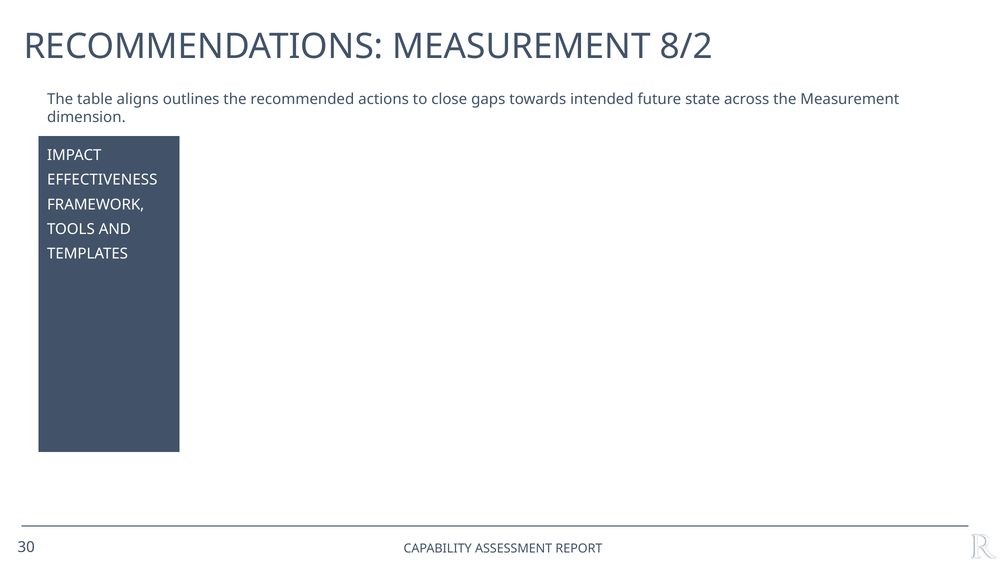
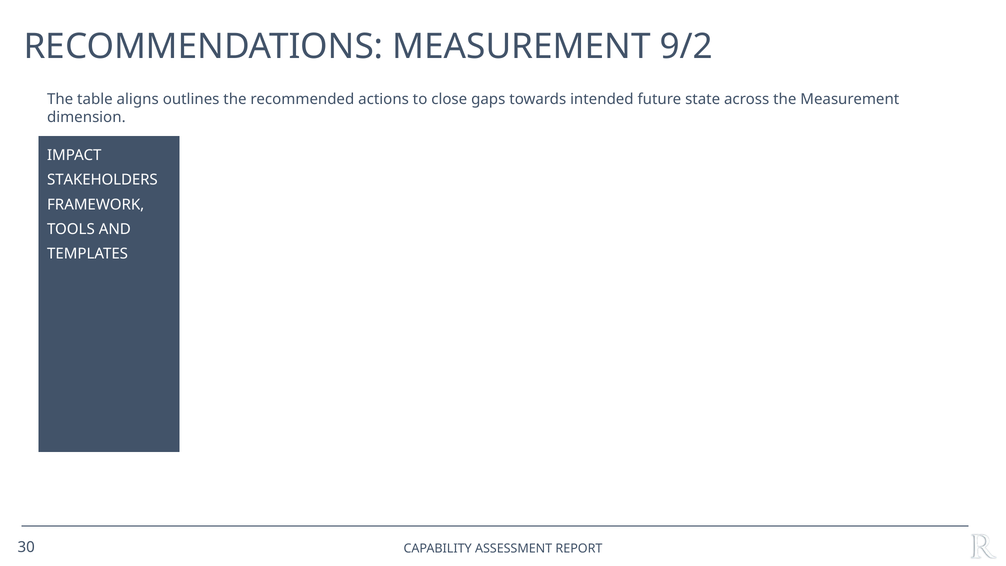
8/2: 8/2 -> 9/2
EFFECTIVENESS: EFFECTIVENESS -> STAKEHOLDERS
